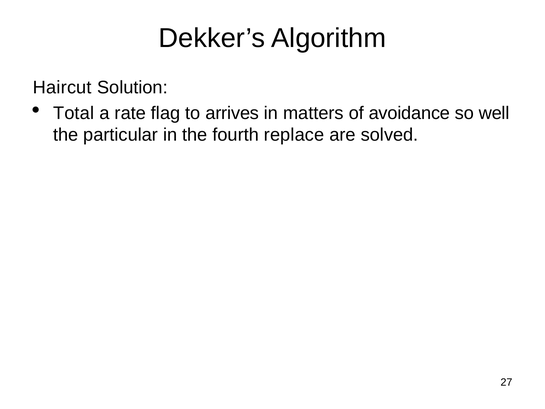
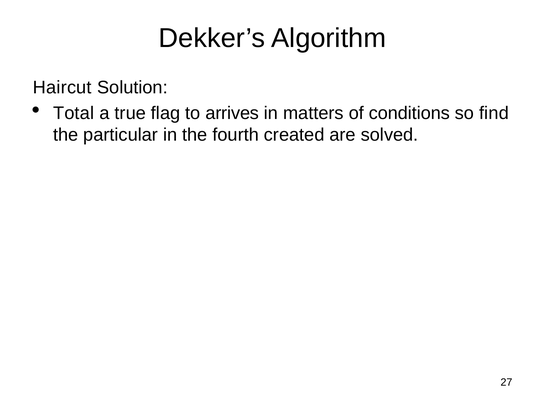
rate: rate -> true
avoidance: avoidance -> conditions
well: well -> find
replace: replace -> created
